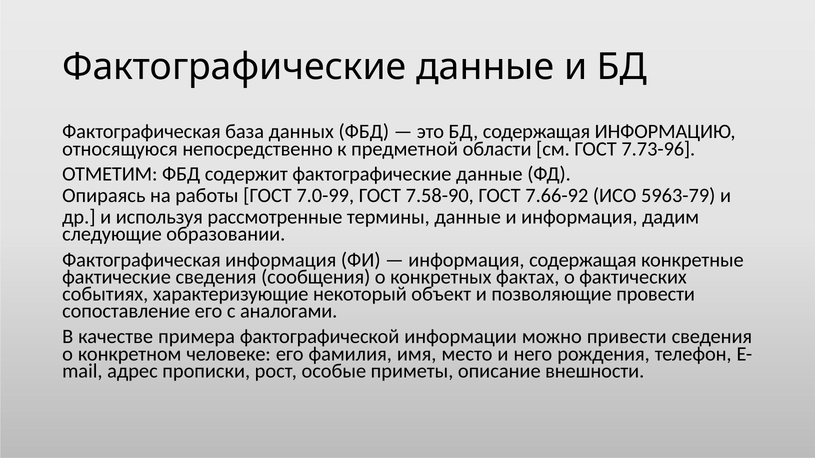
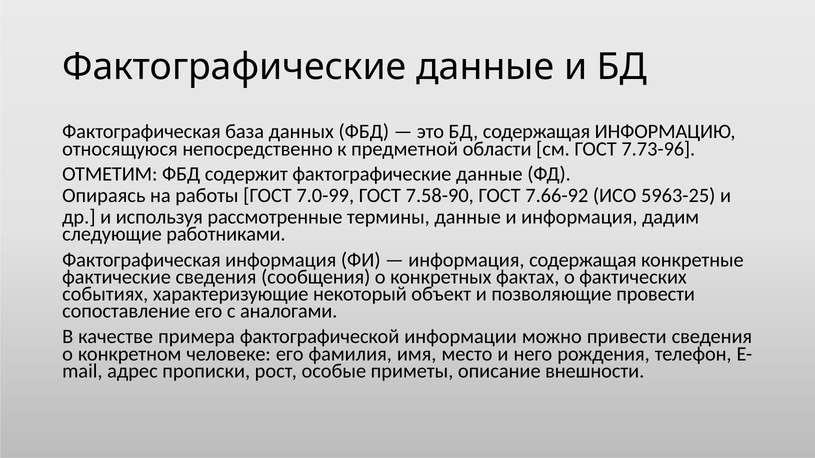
5963-79: 5963-79 -> 5963-25
образовании: образовании -> работниками
